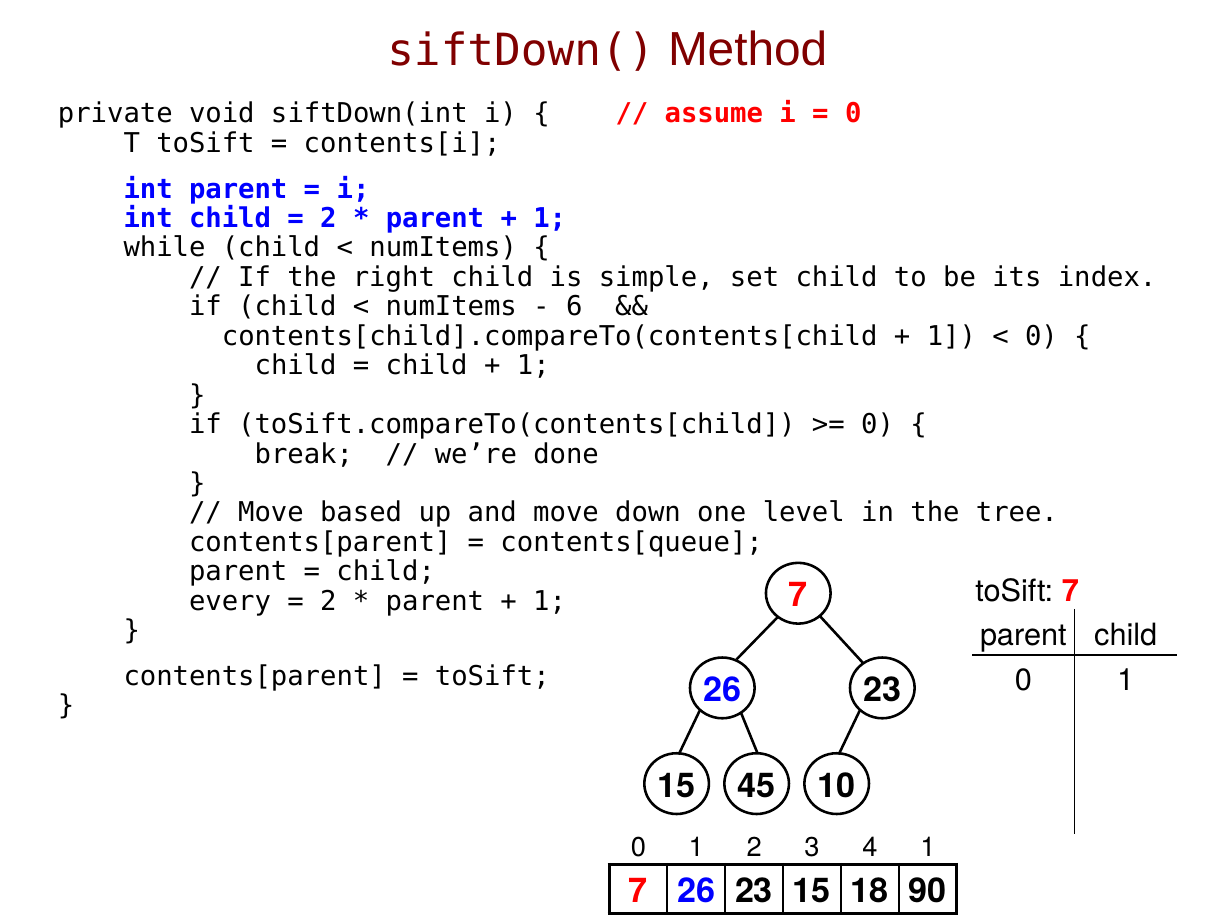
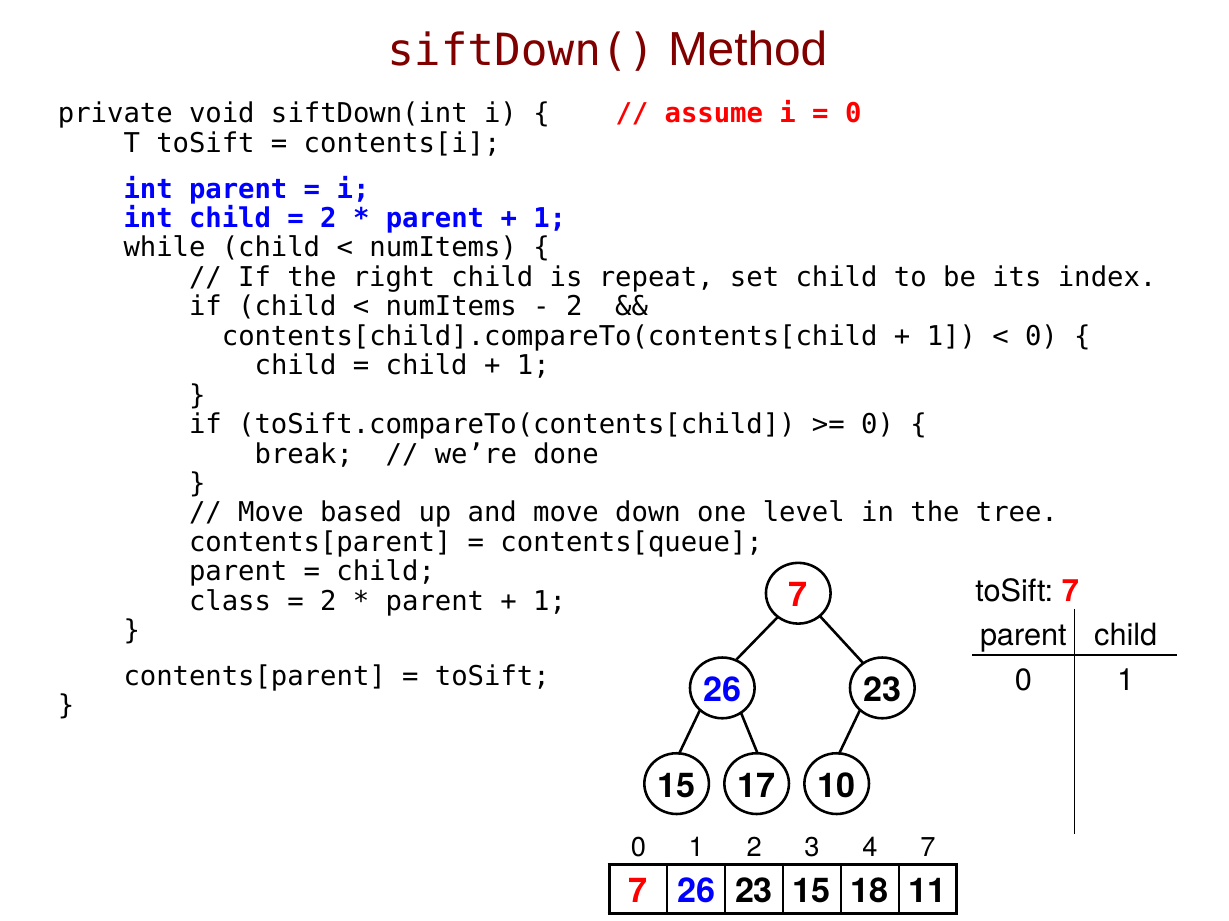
simple: simple -> repeat
6 at (574, 307): 6 -> 2
every: every -> class
45: 45 -> 17
4 1: 1 -> 7
90: 90 -> 11
